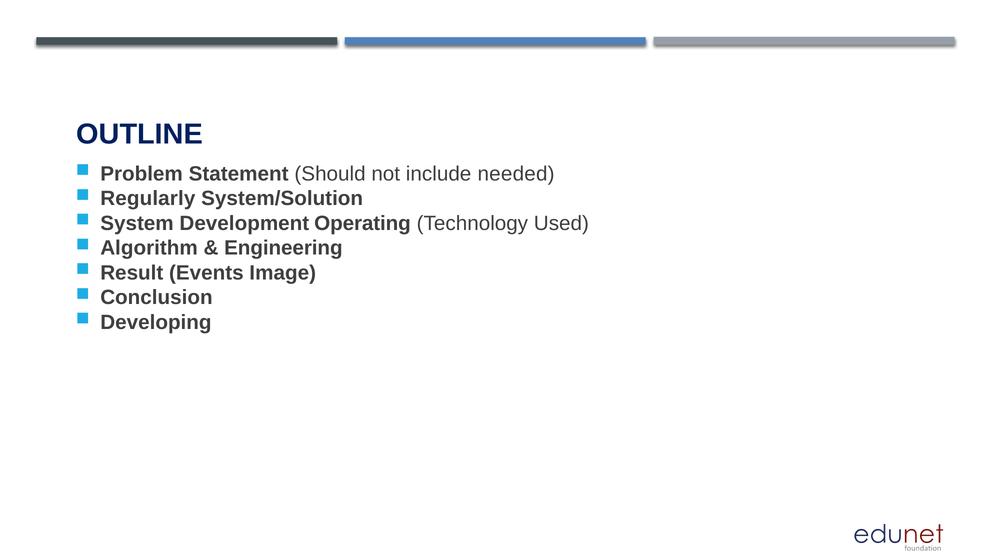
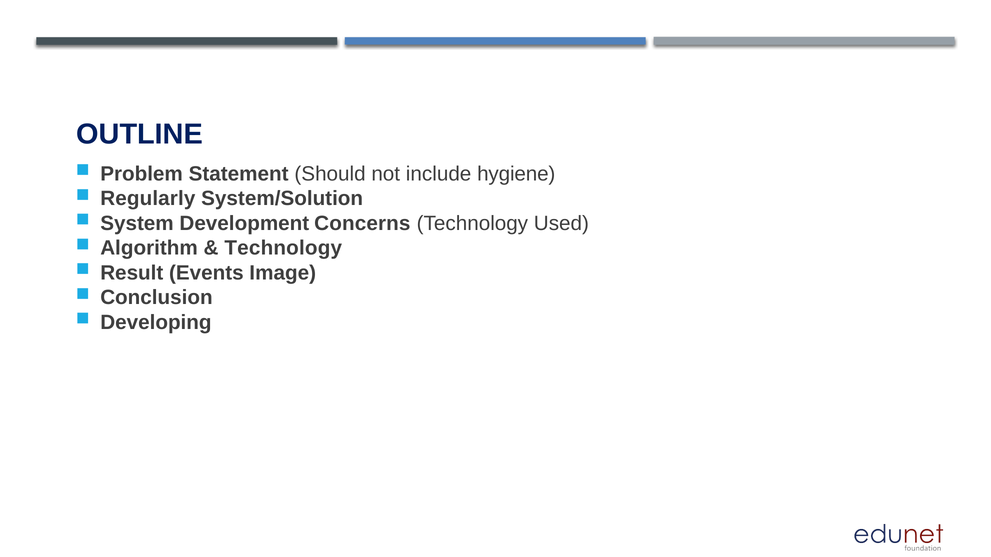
needed: needed -> hygiene
Operating: Operating -> Concerns
Engineering at (283, 248): Engineering -> Technology
